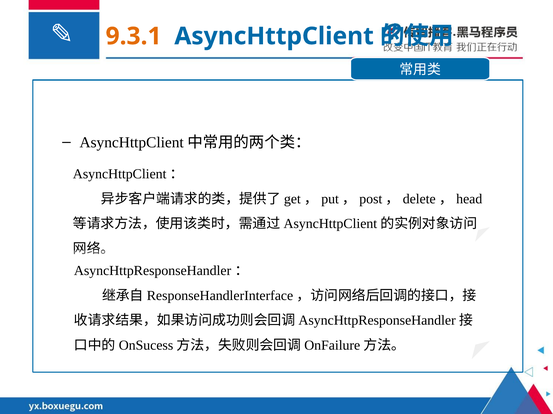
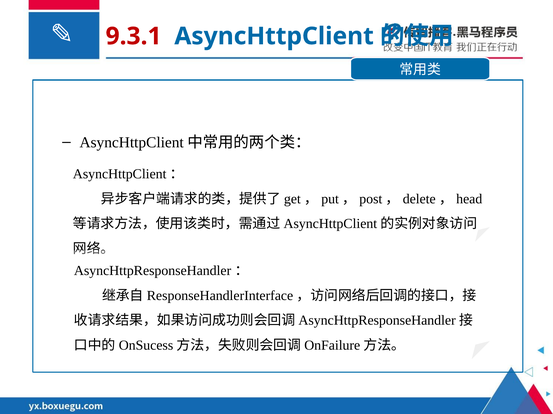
9.3.1 colour: orange -> red
